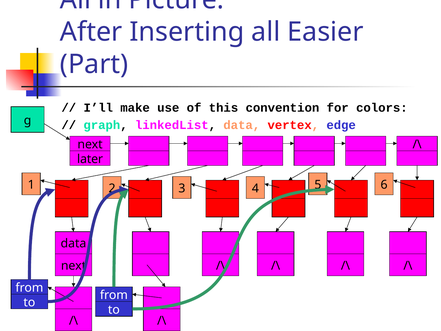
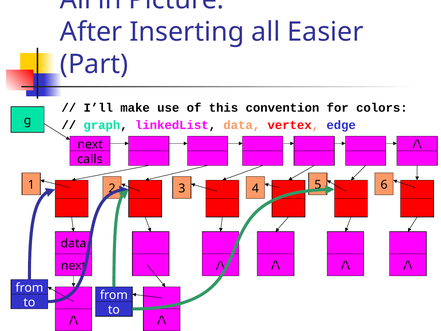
later: later -> calls
